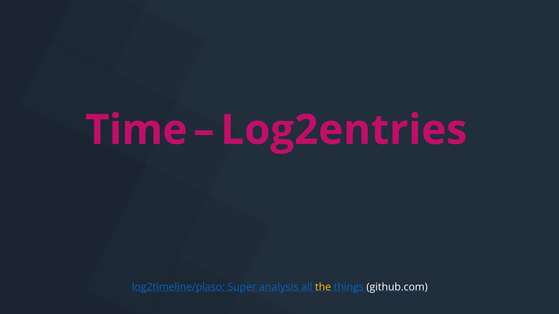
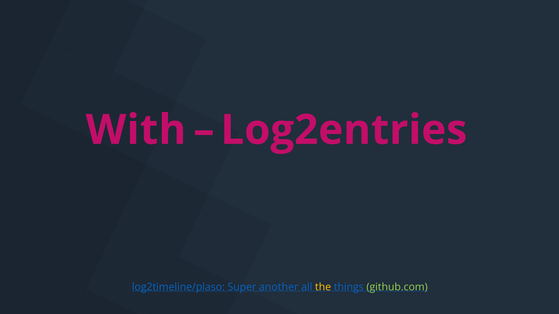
Time: Time -> With
analysis: analysis -> another
github.com colour: white -> light green
